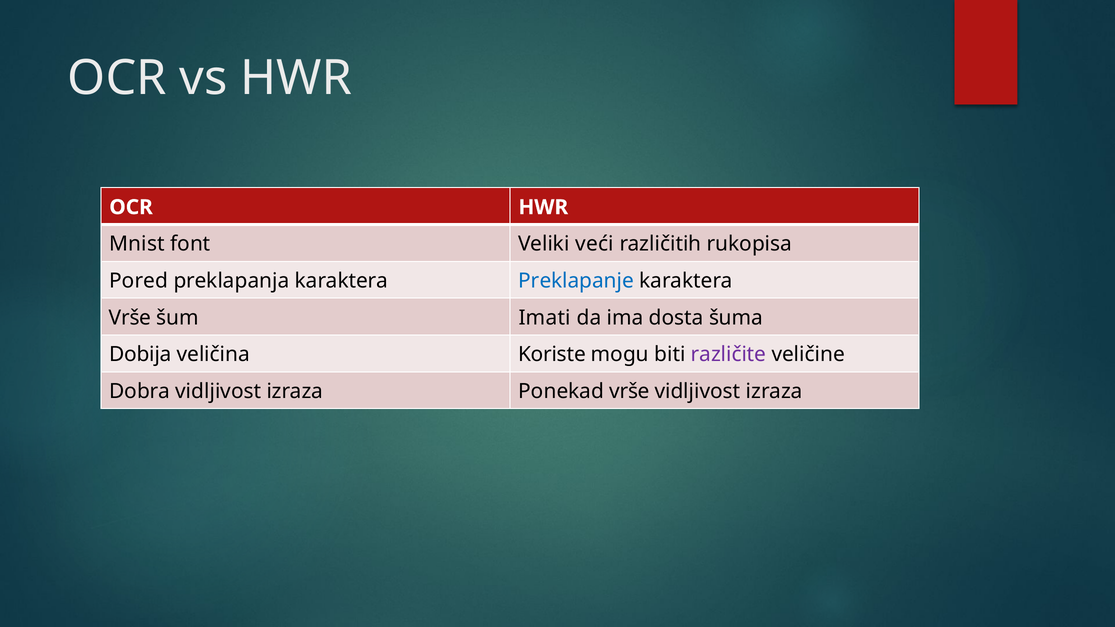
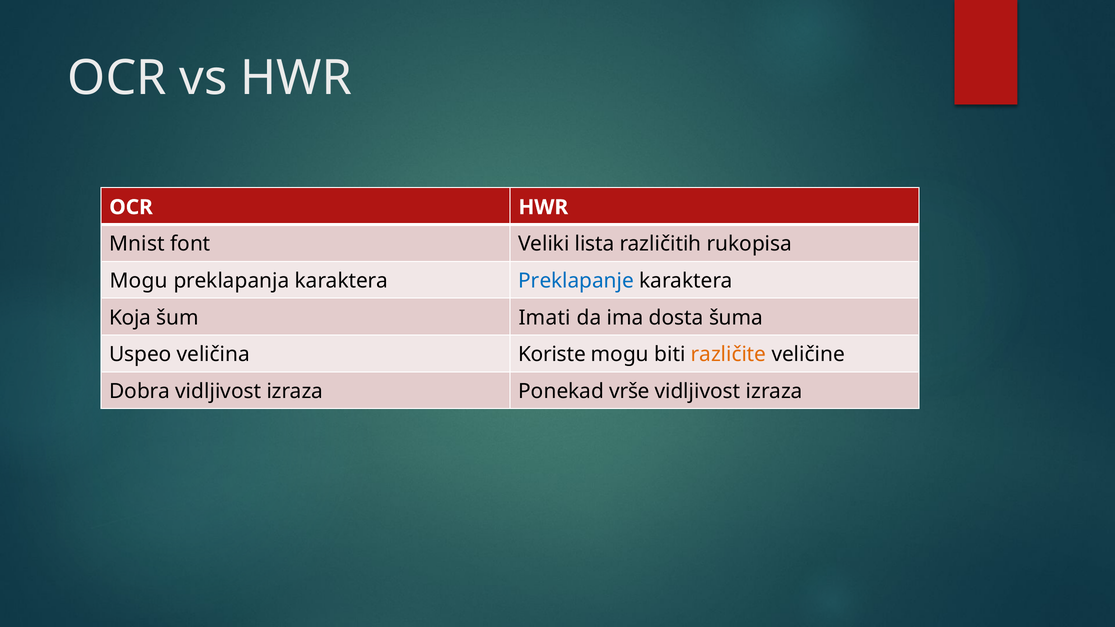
veći: veći -> lista
Pored at (139, 281): Pored -> Mogu
Vrše at (130, 318): Vrše -> Koja
Dobija: Dobija -> Uspeo
različite colour: purple -> orange
